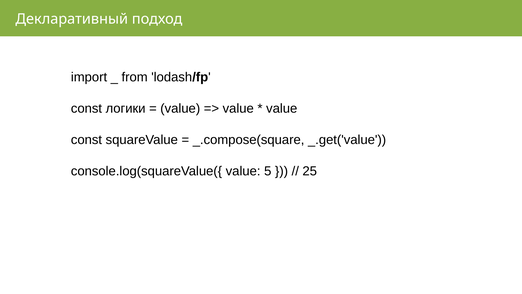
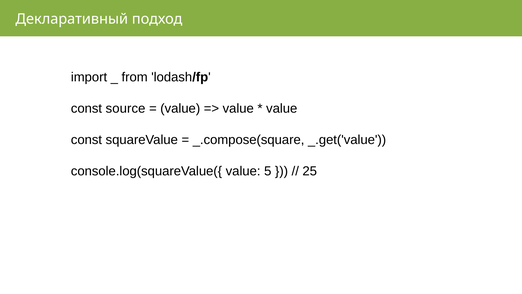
логики: логики -> source
